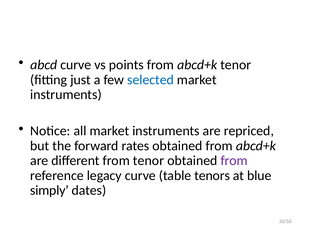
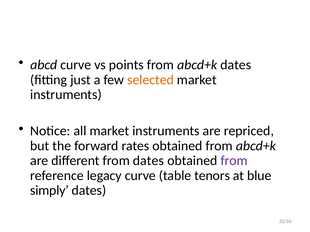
abcd+k tenor: tenor -> dates
selected colour: blue -> orange
from tenor: tenor -> dates
